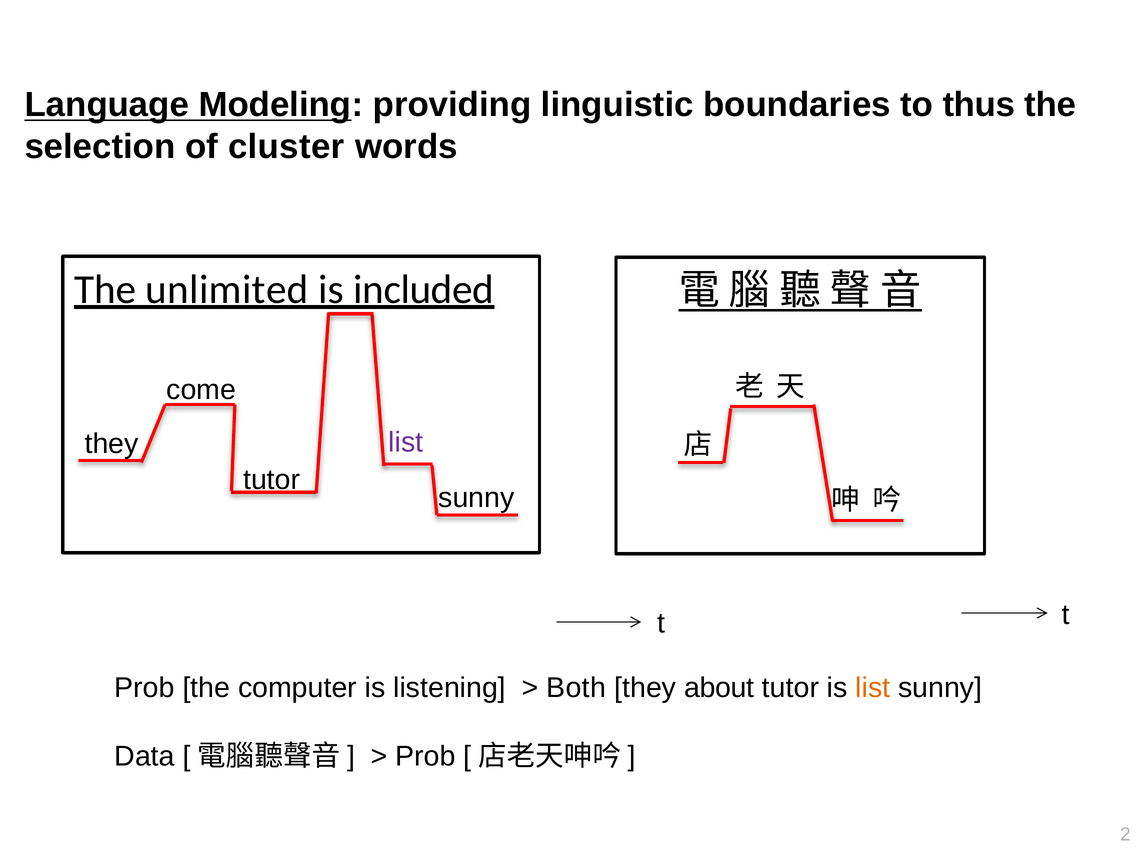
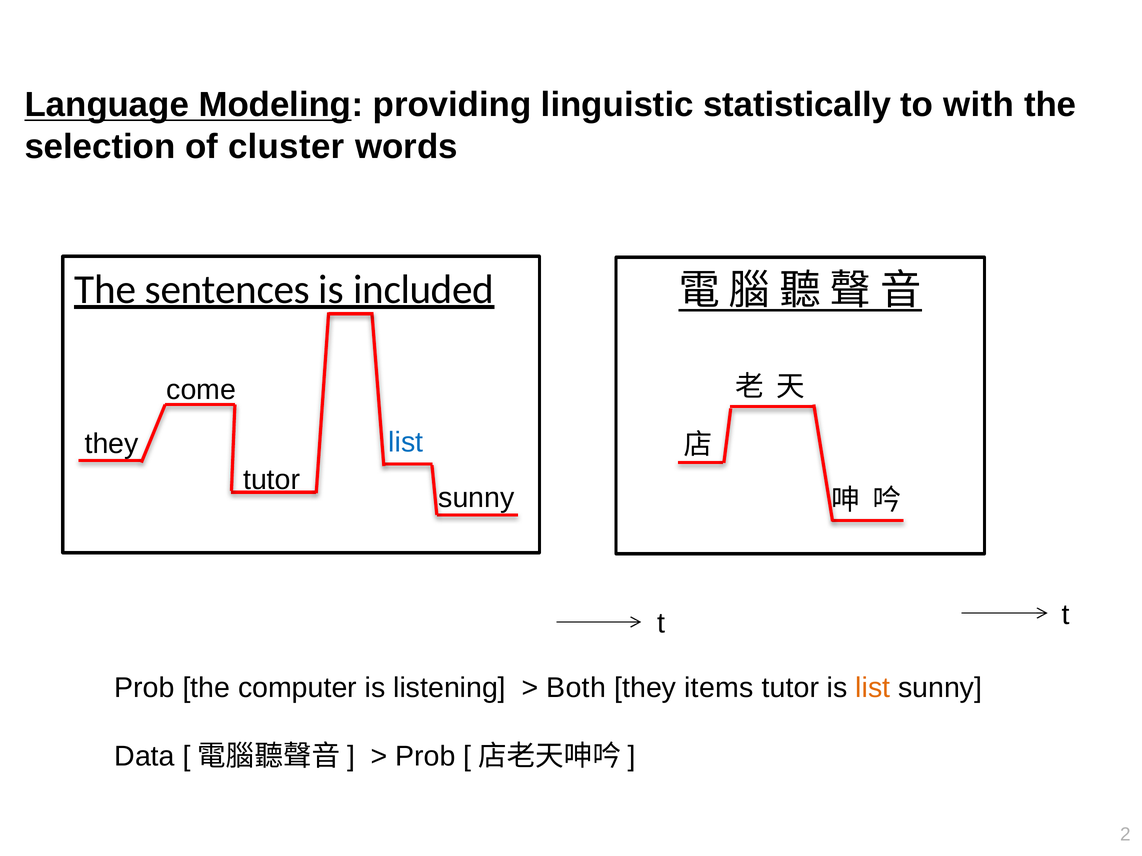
boundaries: boundaries -> statistically
thus: thus -> with
unlimited: unlimited -> sentences
list at (406, 443) colour: purple -> blue
about: about -> items
